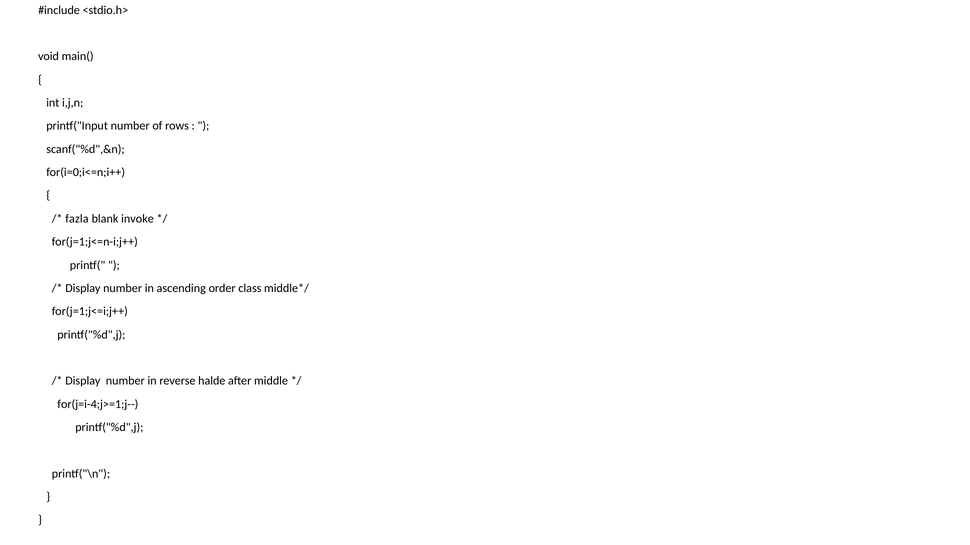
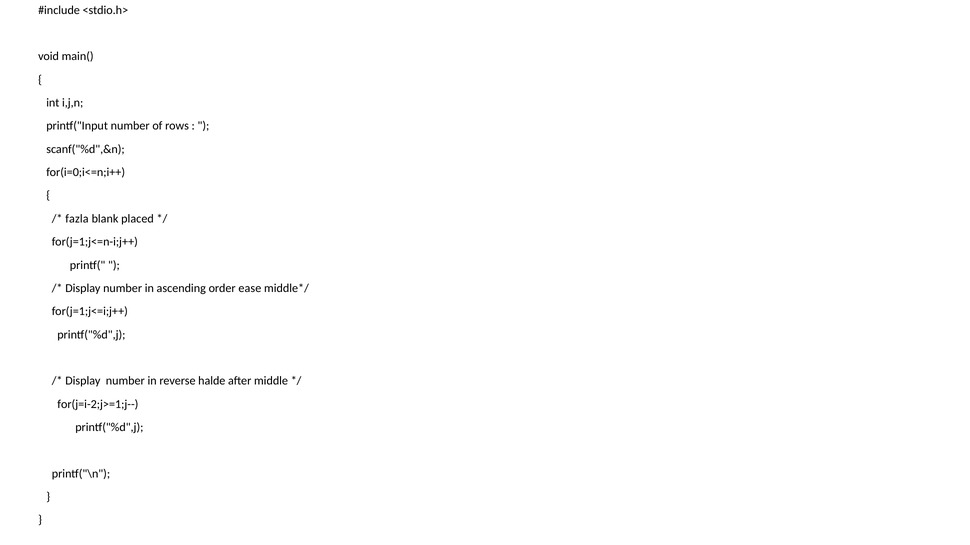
invoke: invoke -> placed
class: class -> ease
for(j=i-4;j>=1;j--: for(j=i-4;j>=1;j-- -> for(j=i-2;j>=1;j--
